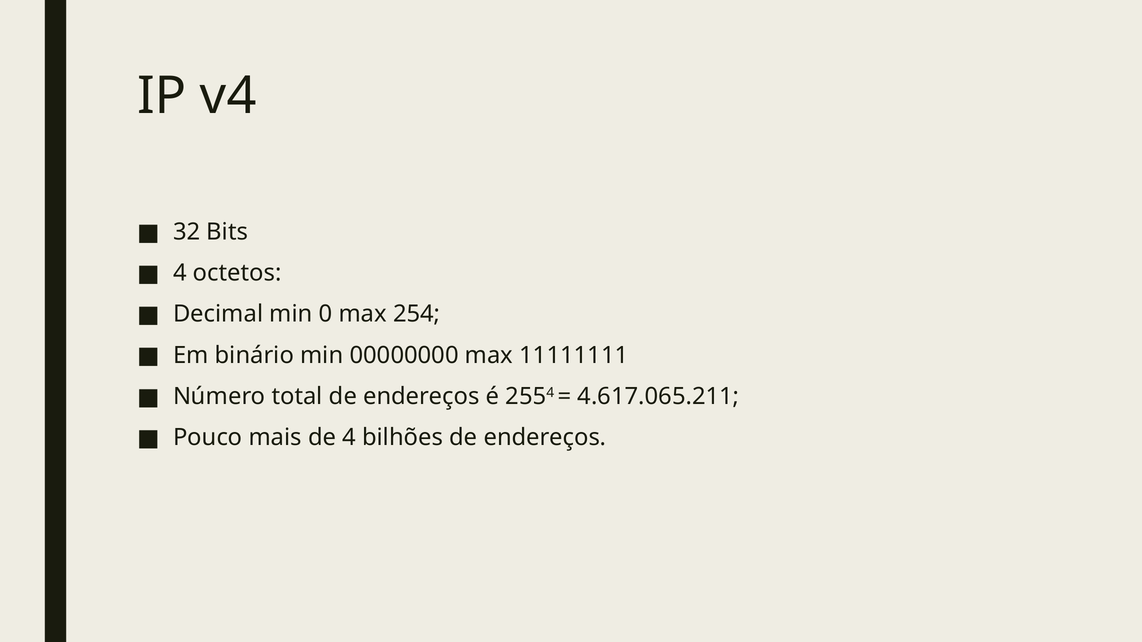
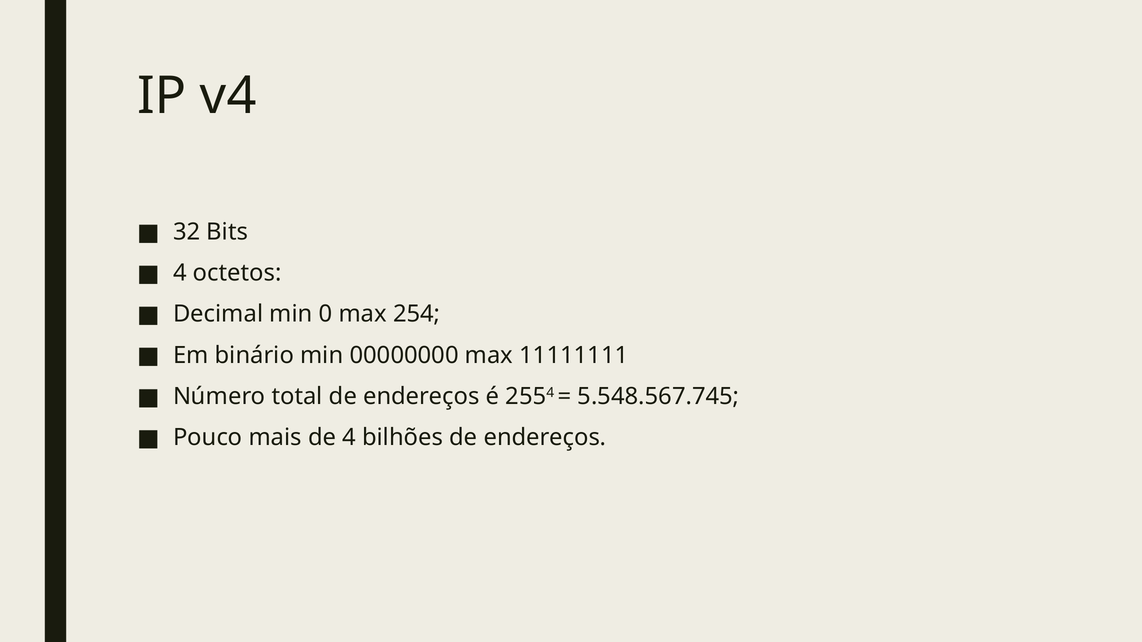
4.617.065.211: 4.617.065.211 -> 5.548.567.745
